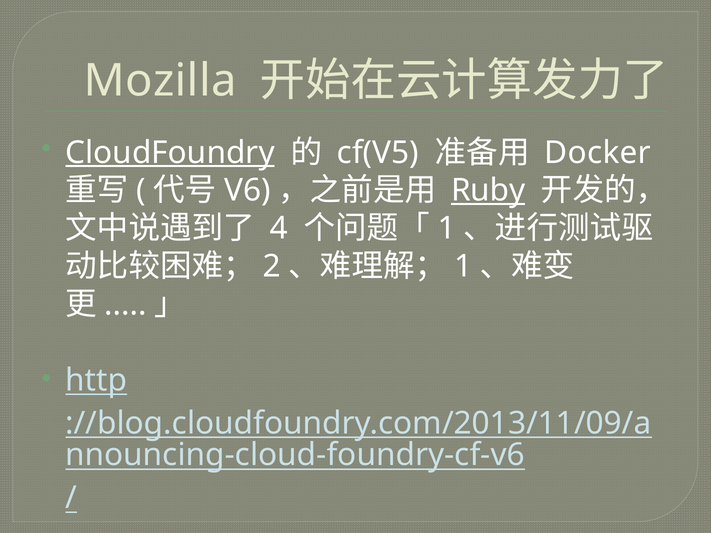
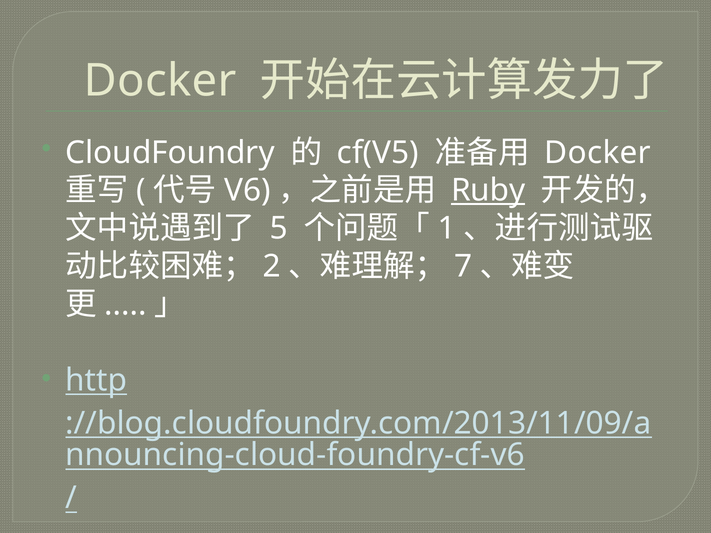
Mozilla at (160, 81): Mozilla -> Docker
CloudFoundry underline: present -> none
4: 4 -> 5
1 at (463, 266): 1 -> 7
